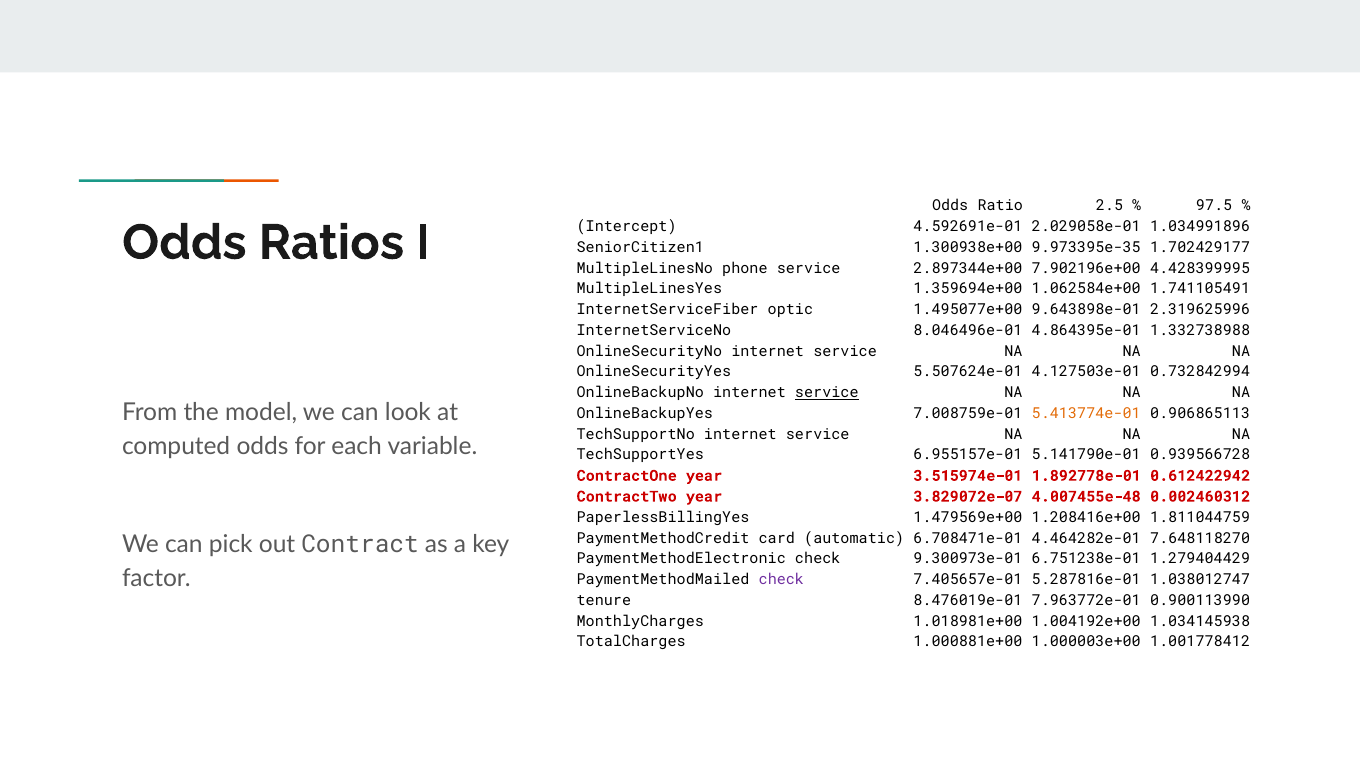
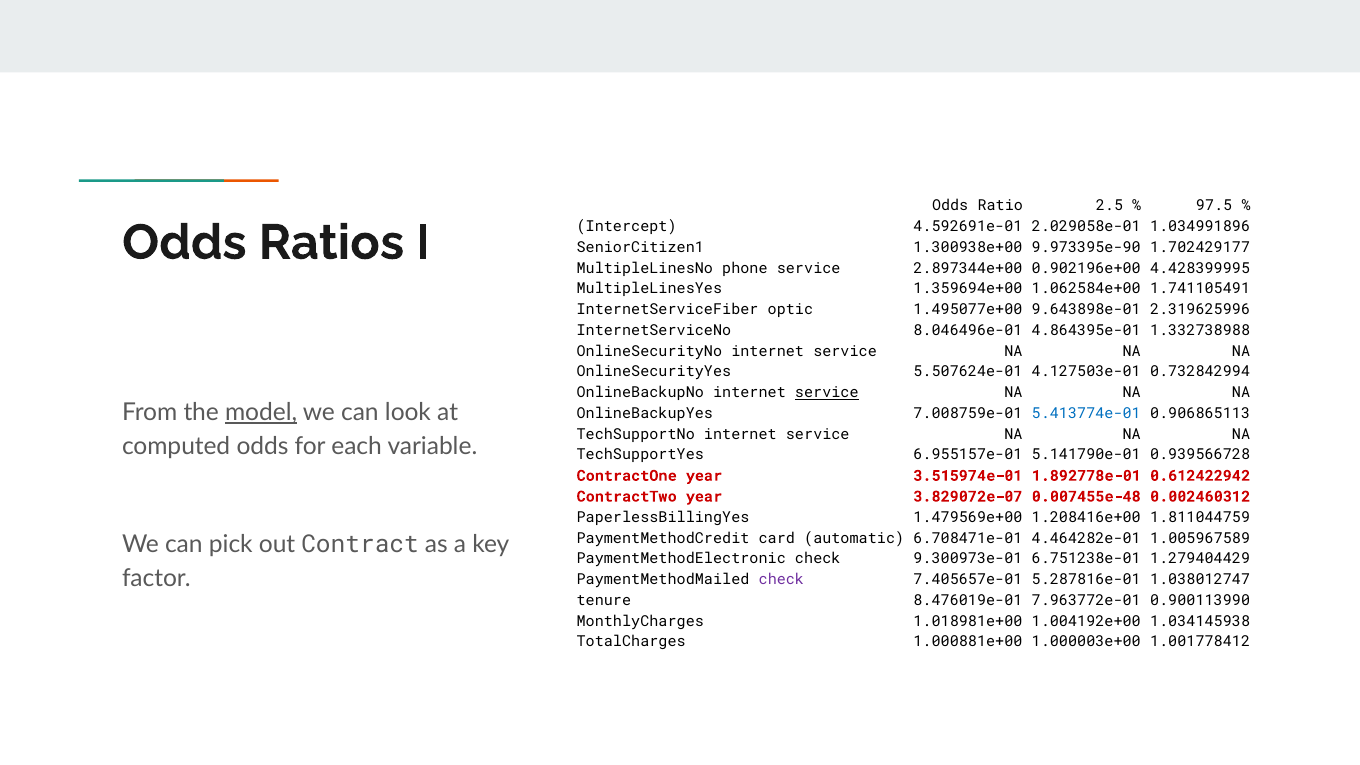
9.973395e-35: 9.973395e-35 -> 9.973395e-90
7.902196e+00: 7.902196e+00 -> 0.902196e+00
model underline: none -> present
5.413774e-01 colour: orange -> blue
4.007455e-48: 4.007455e-48 -> 0.007455e-48
7.648118270: 7.648118270 -> 1.005967589
